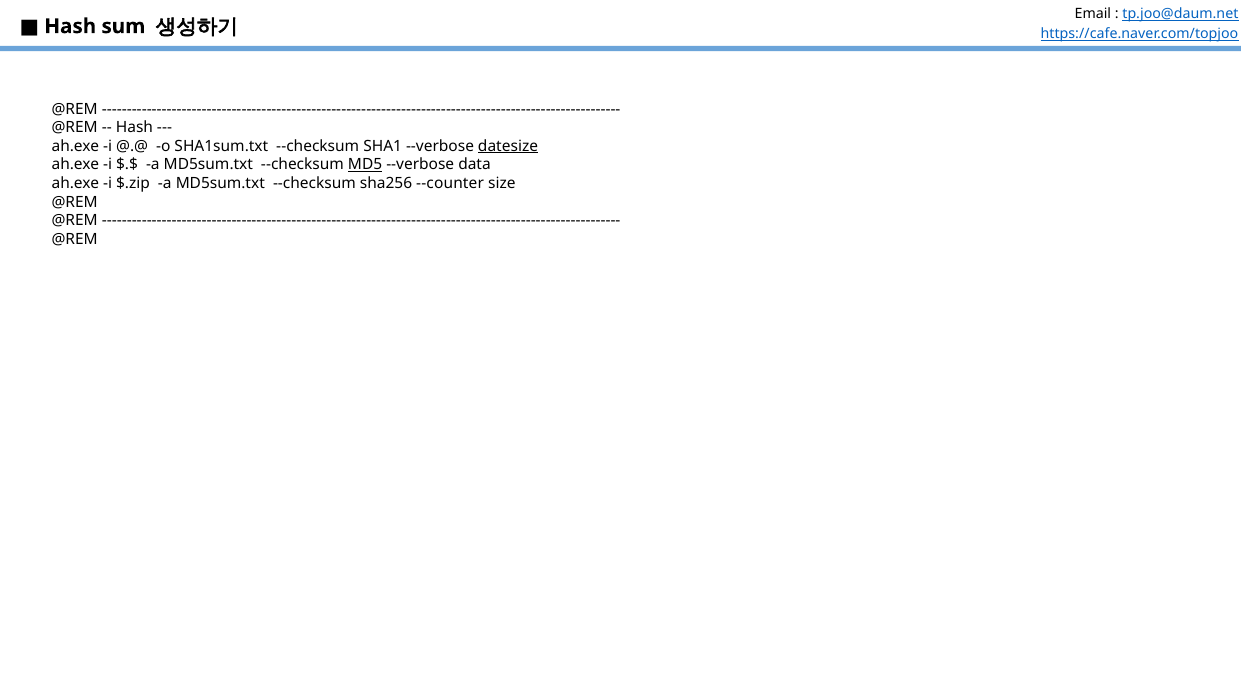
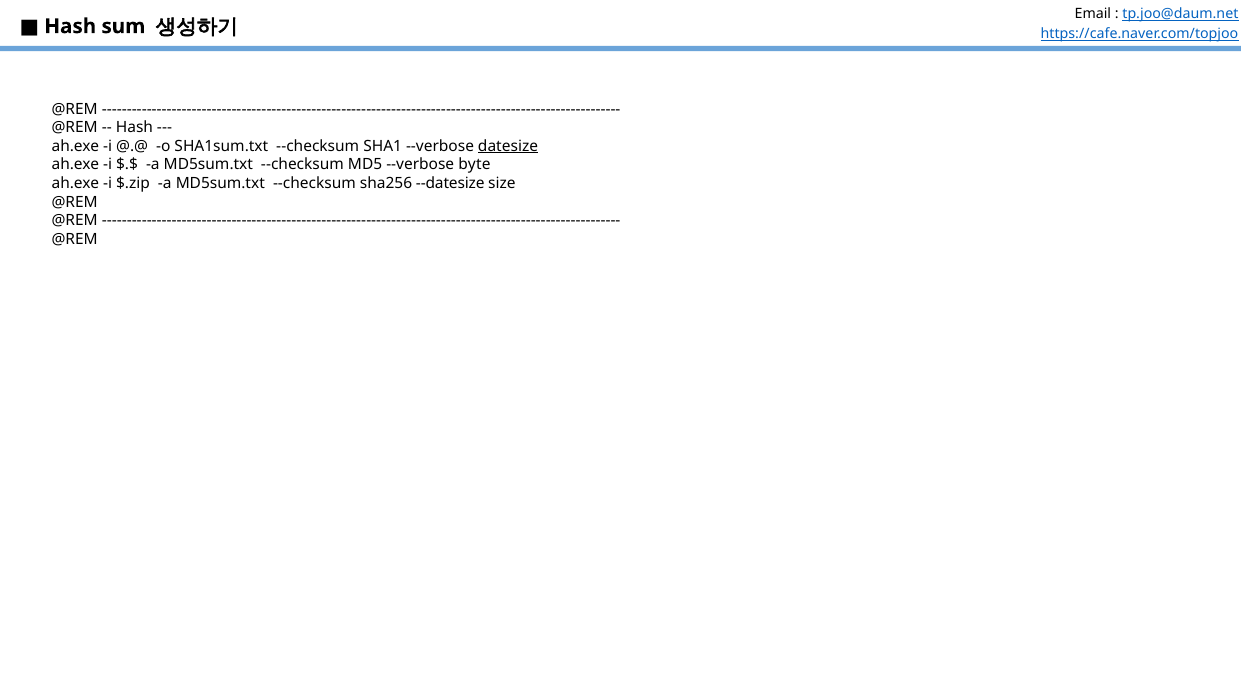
MD5 underline: present -> none
data: data -> byte
--counter: --counter -> --datesize
